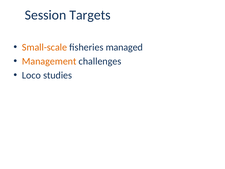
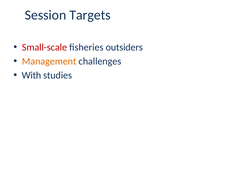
Small-scale colour: orange -> red
managed: managed -> outsiders
Loco: Loco -> With
